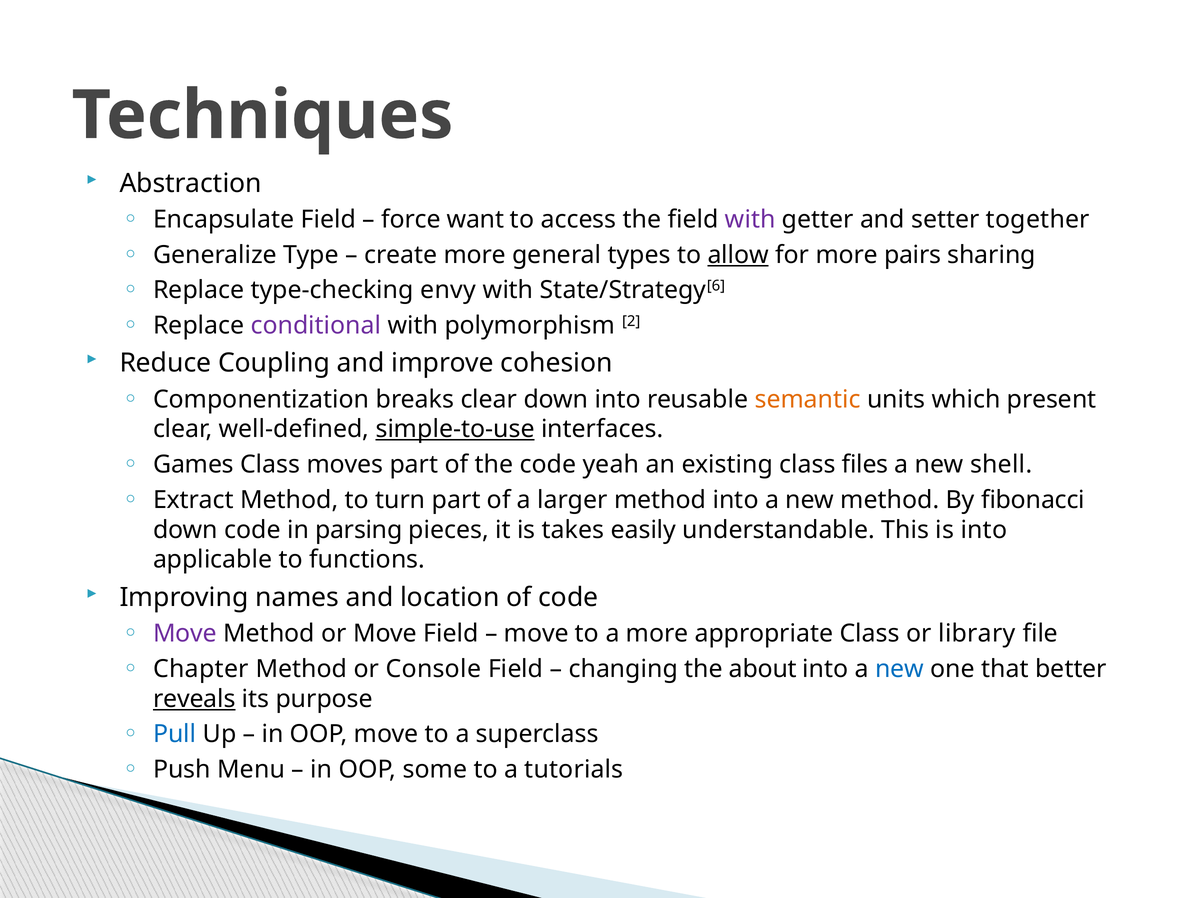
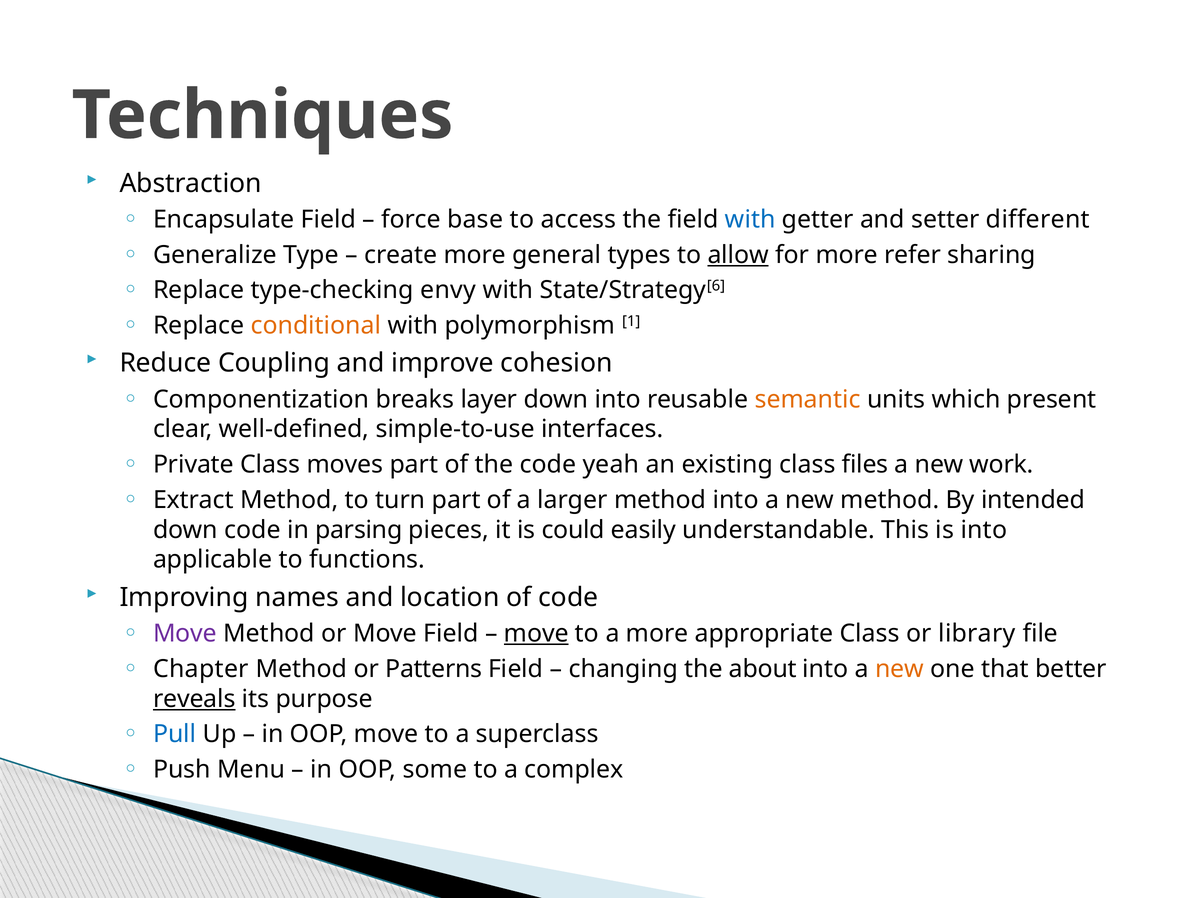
want: want -> base
with at (750, 219) colour: purple -> blue
together: together -> different
pairs: pairs -> refer
conditional colour: purple -> orange
2: 2 -> 1
breaks clear: clear -> layer
simple-to-use underline: present -> none
Games: Games -> Private
shell: shell -> work
fibonacci: fibonacci -> intended
takes: takes -> could
move at (536, 633) underline: none -> present
Console: Console -> Patterns
new at (900, 669) colour: blue -> orange
tutorials: tutorials -> complex
